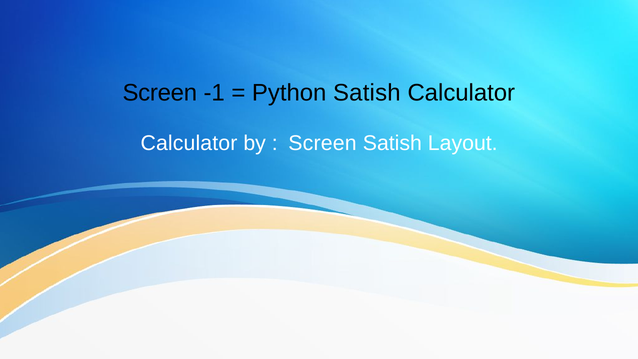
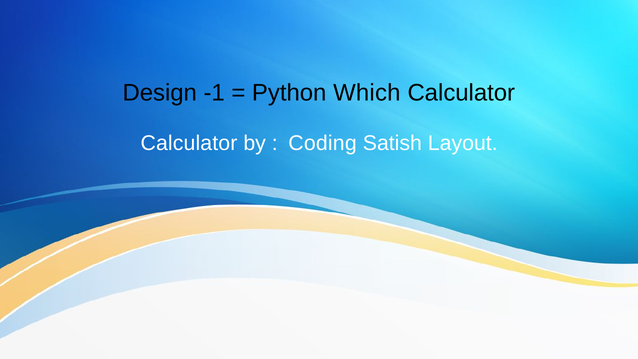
Screen at (160, 93): Screen -> Design
Python Satish: Satish -> Which
Screen at (323, 143): Screen -> Coding
